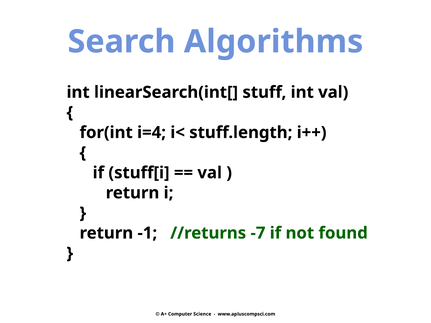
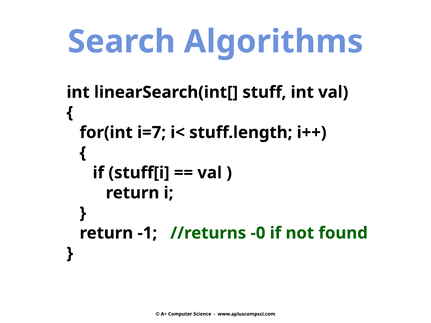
i=4: i=4 -> i=7
-7: -7 -> -0
